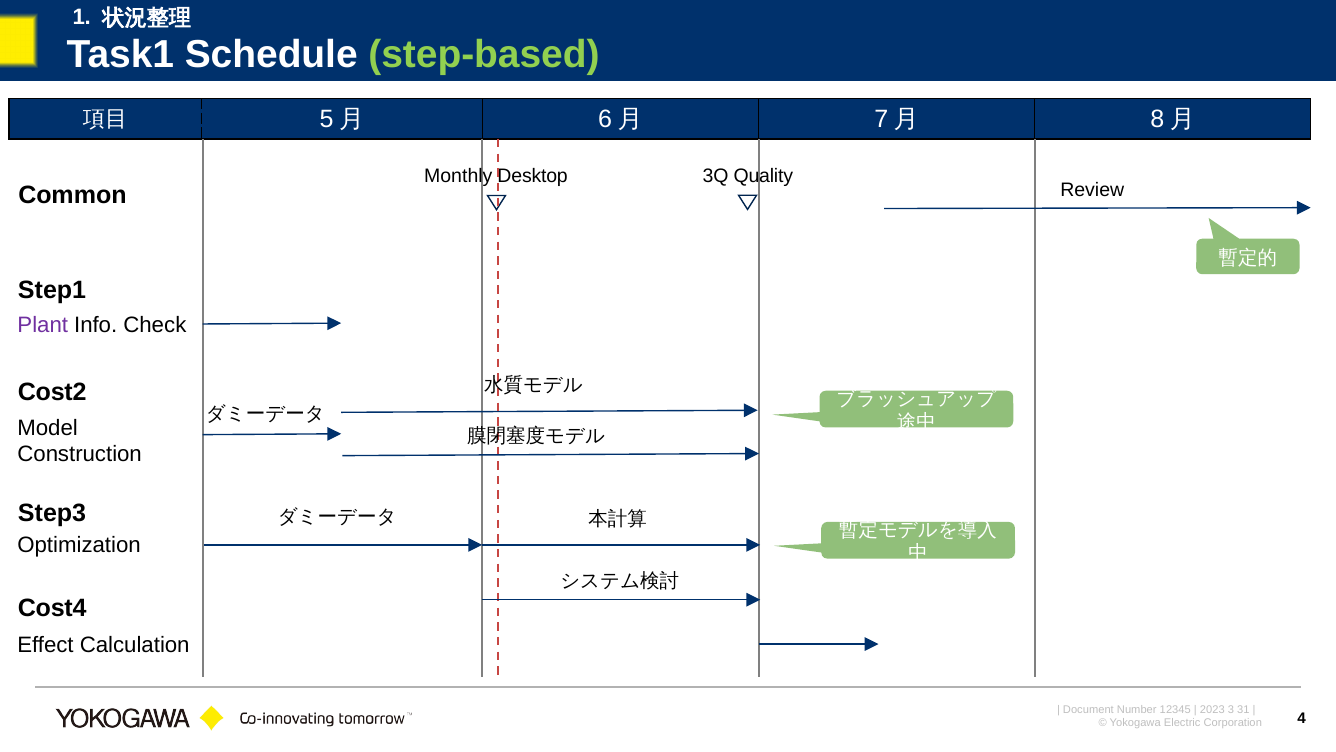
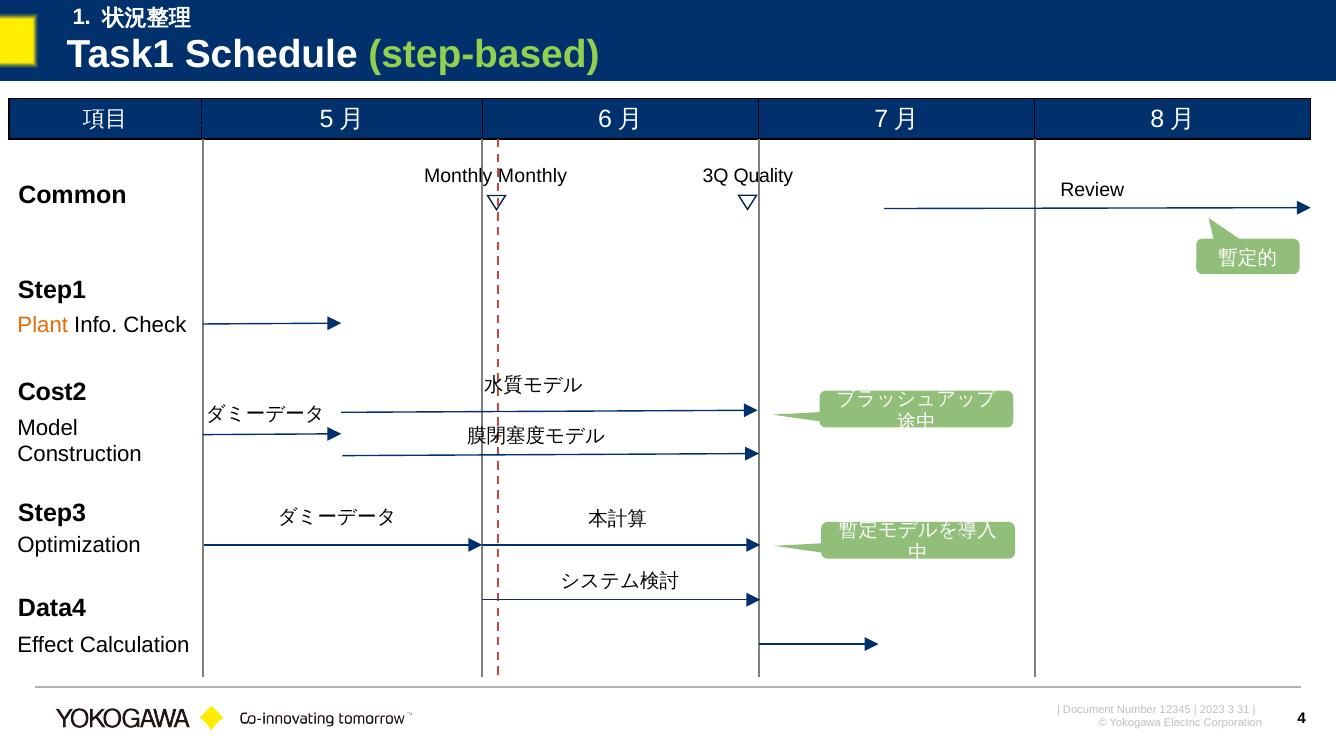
Monthly Desktop: Desktop -> Monthly
Plant colour: purple -> orange
Cost4: Cost4 -> Data4
